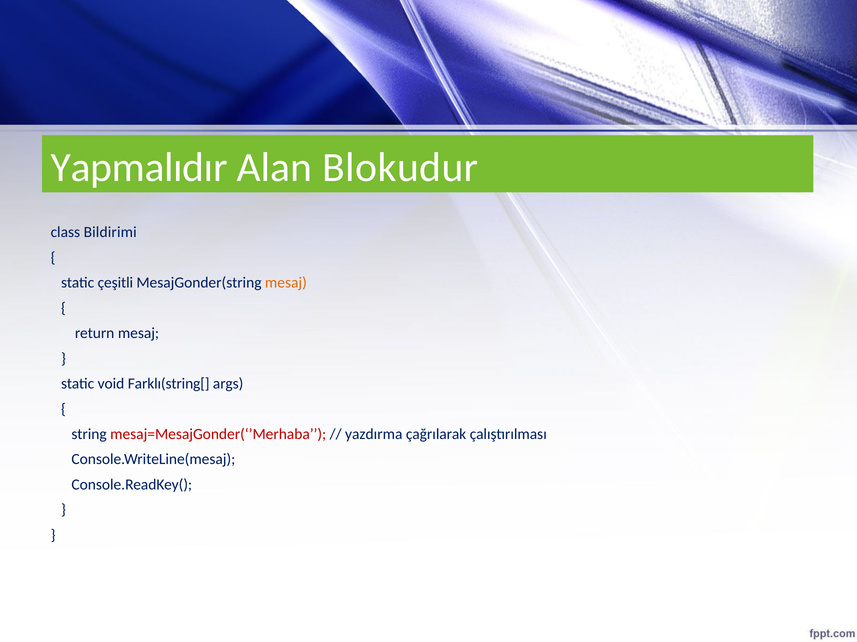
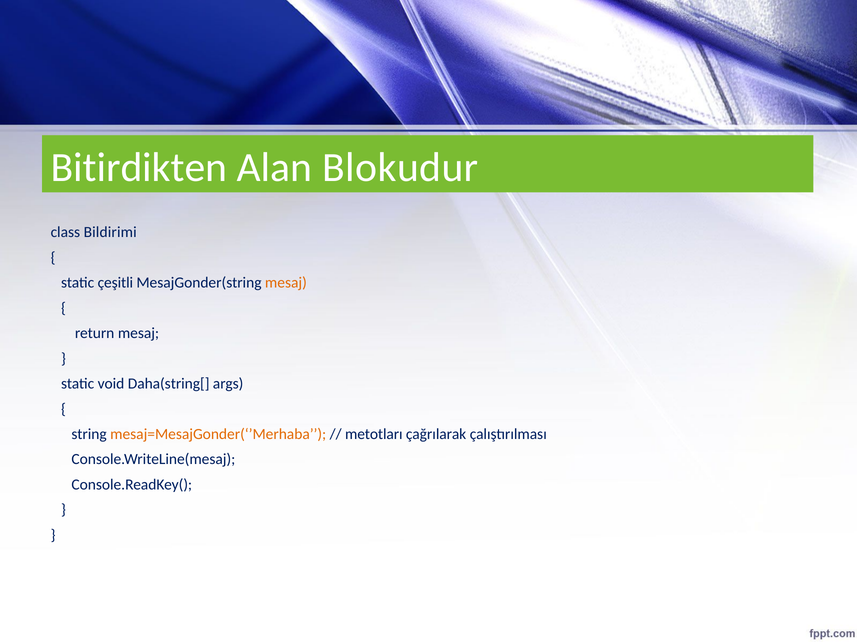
Yapmalıdır: Yapmalıdır -> Bitirdikten
Farklı(string[: Farklı(string[ -> Daha(string[
mesaj=MesajGonder(‘’Merhaba colour: red -> orange
yazdırma: yazdırma -> metotları
